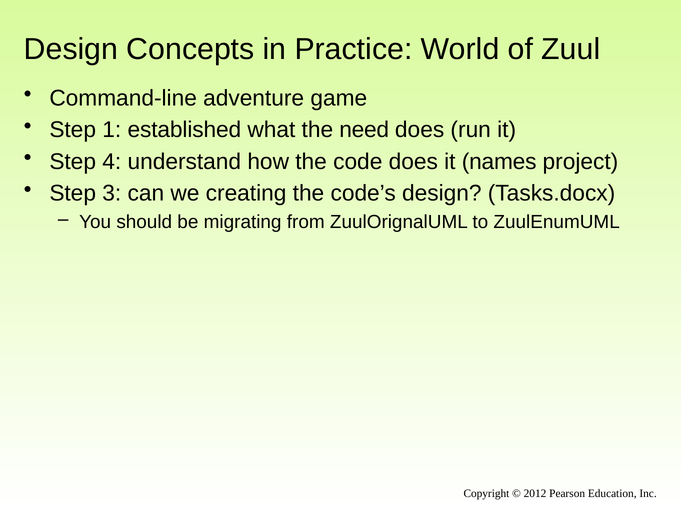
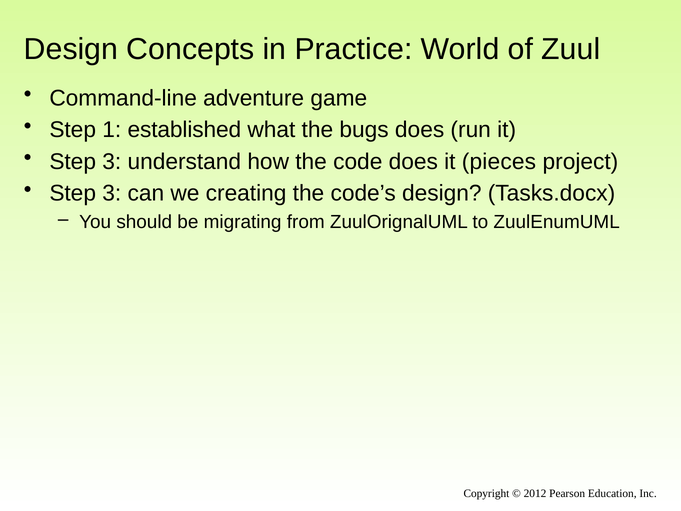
need: need -> bugs
4 at (112, 162): 4 -> 3
names: names -> pieces
